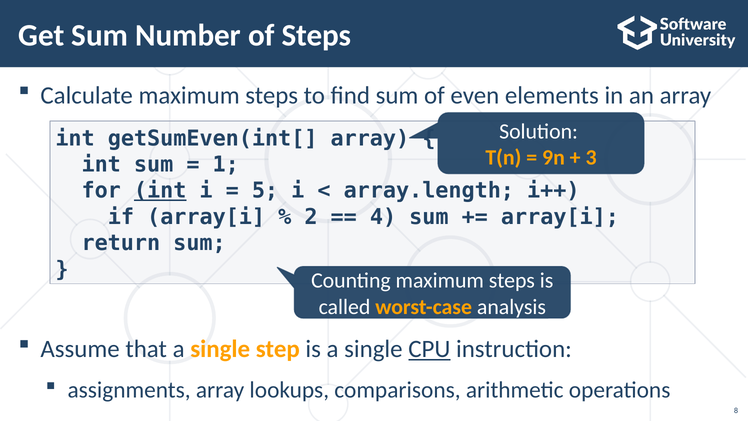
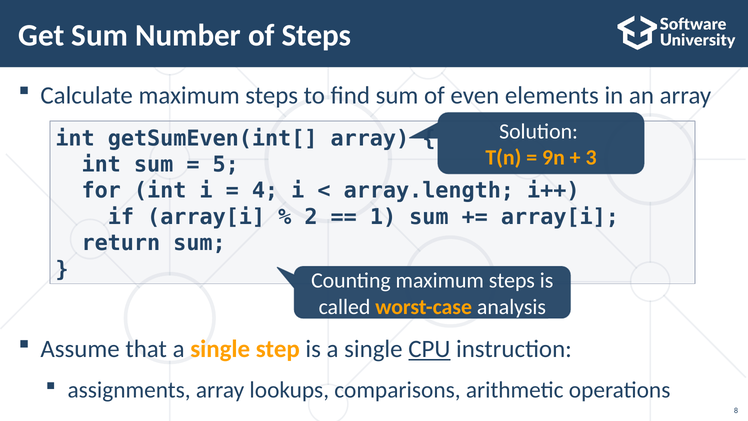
1: 1 -> 5
int at (160, 191) underline: present -> none
5: 5 -> 4
4: 4 -> 1
